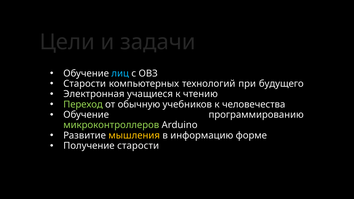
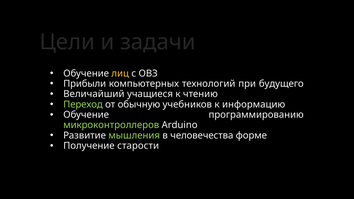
лиц colour: light blue -> yellow
Старости at (85, 84): Старости -> Прибыли
Электронная: Электронная -> Величайший
человечества: человечества -> информацию
мышления colour: yellow -> light green
информацию: информацию -> человечества
